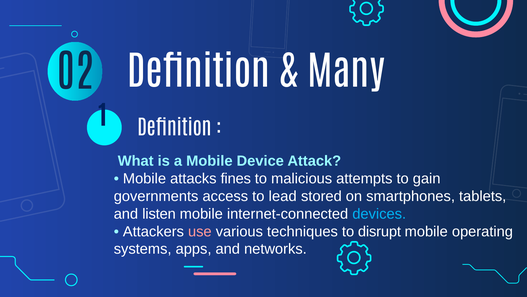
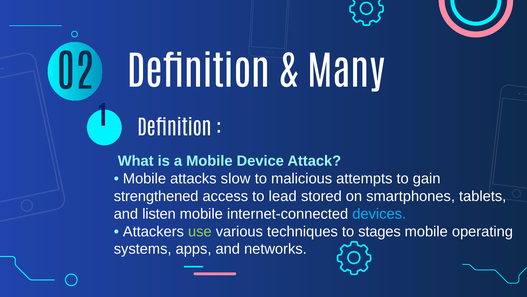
fines: fines -> slow
governments: governments -> strengthened
use colour: pink -> light green
disrupt: disrupt -> stages
